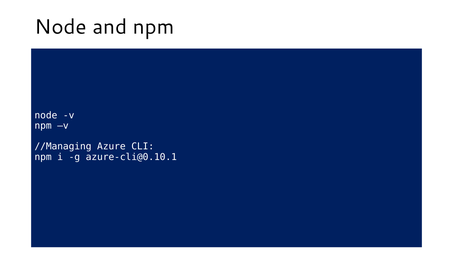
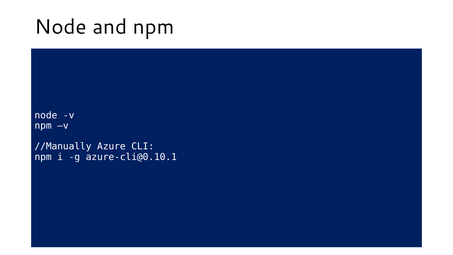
//Managing: //Managing -> //Manually
